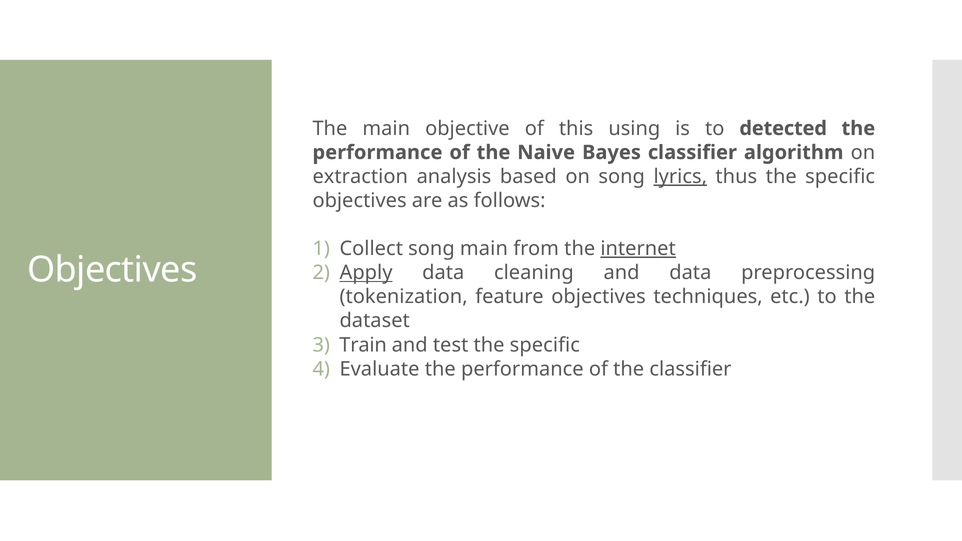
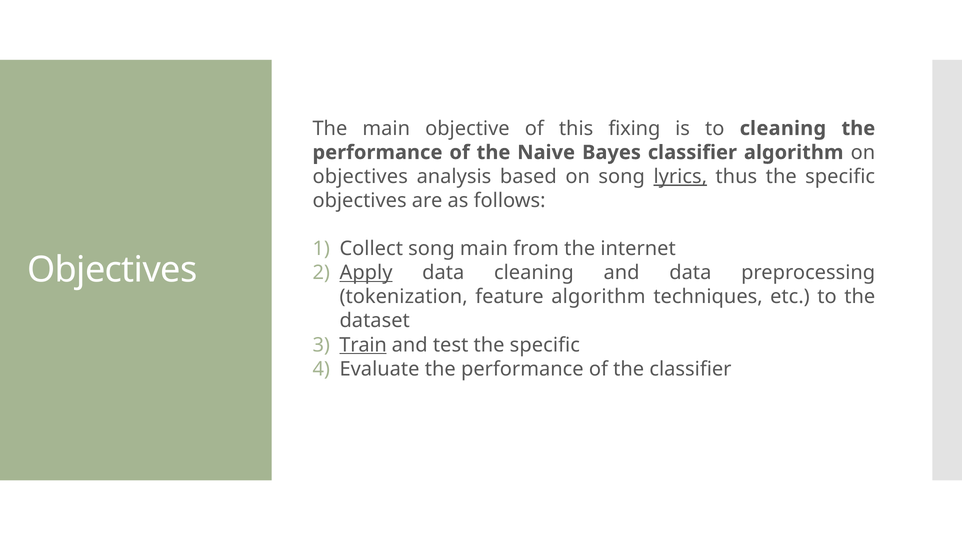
using: using -> fixing
to detected: detected -> cleaning
extraction at (360, 177): extraction -> objectives
internet underline: present -> none
feature objectives: objectives -> algorithm
Train underline: none -> present
